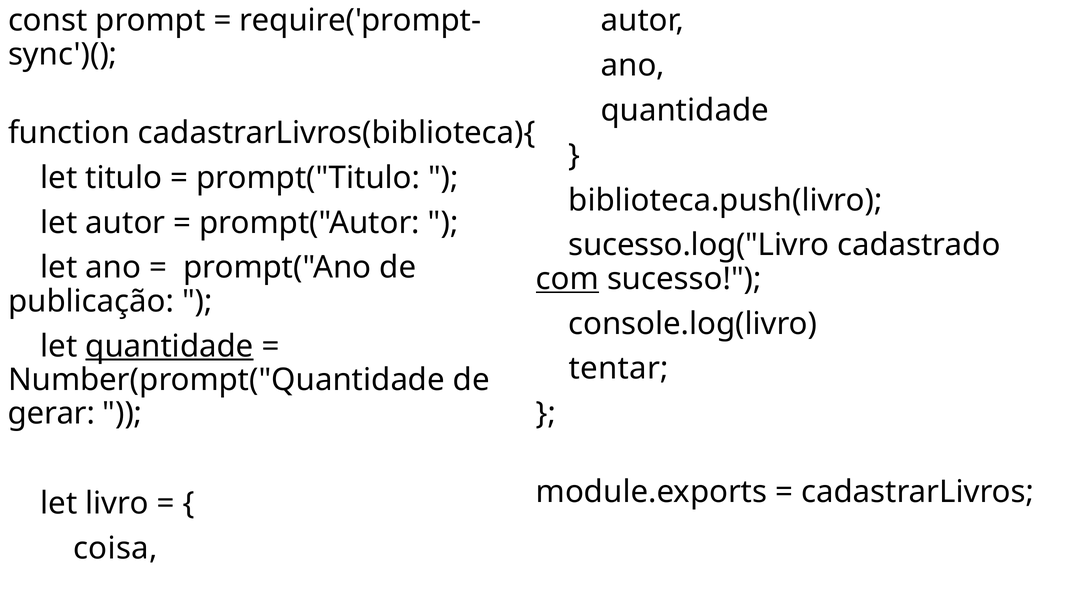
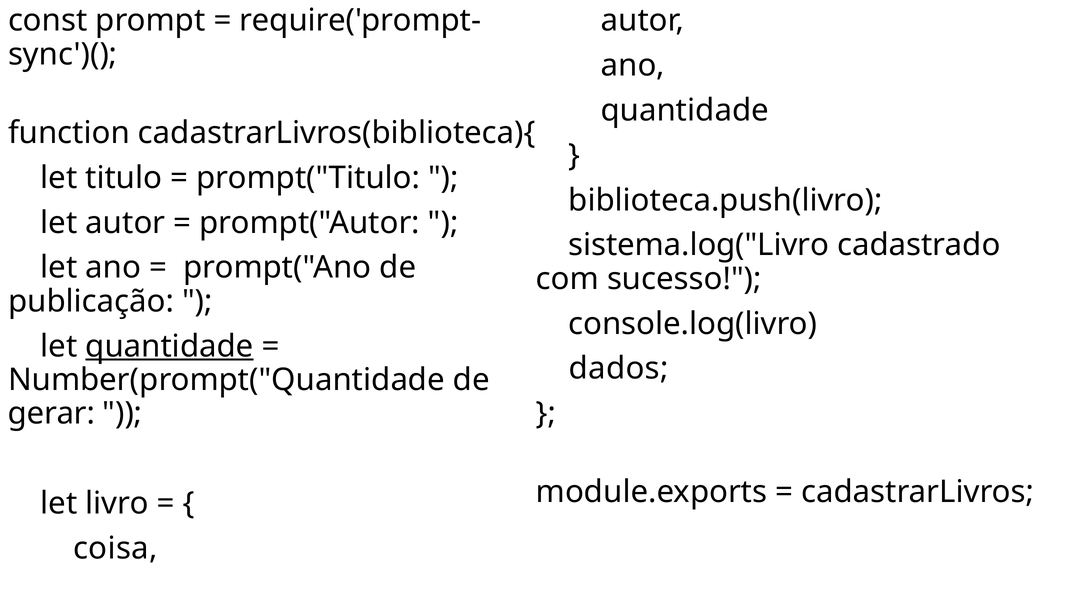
sucesso.log("Livro: sucesso.log("Livro -> sistema.log("Livro
com underline: present -> none
tentar: tentar -> dados
